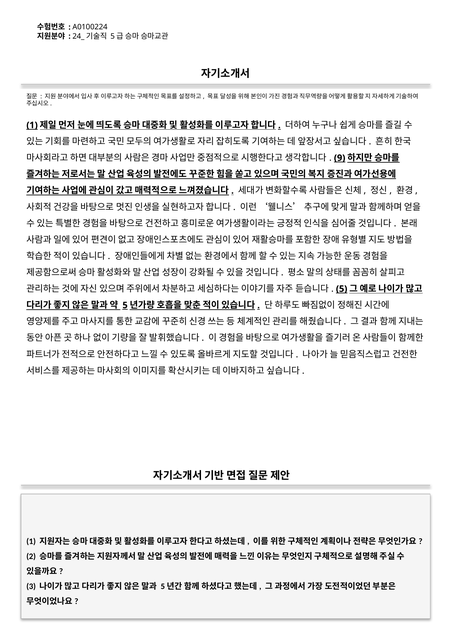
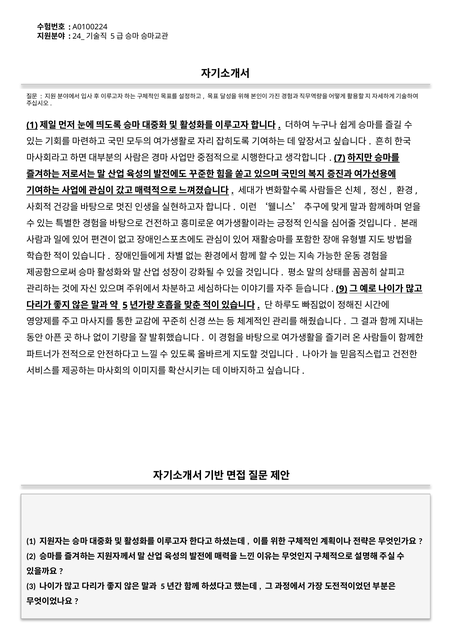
9: 9 -> 7
5 at (342, 289): 5 -> 9
